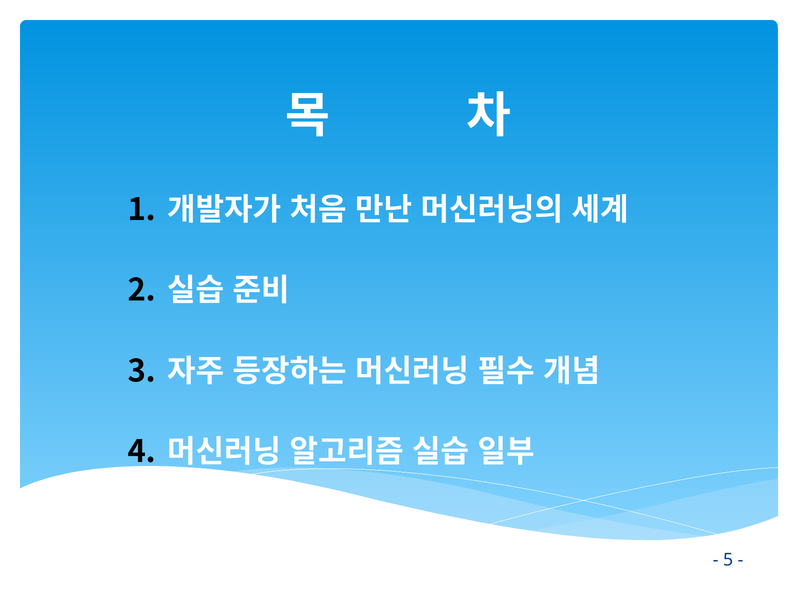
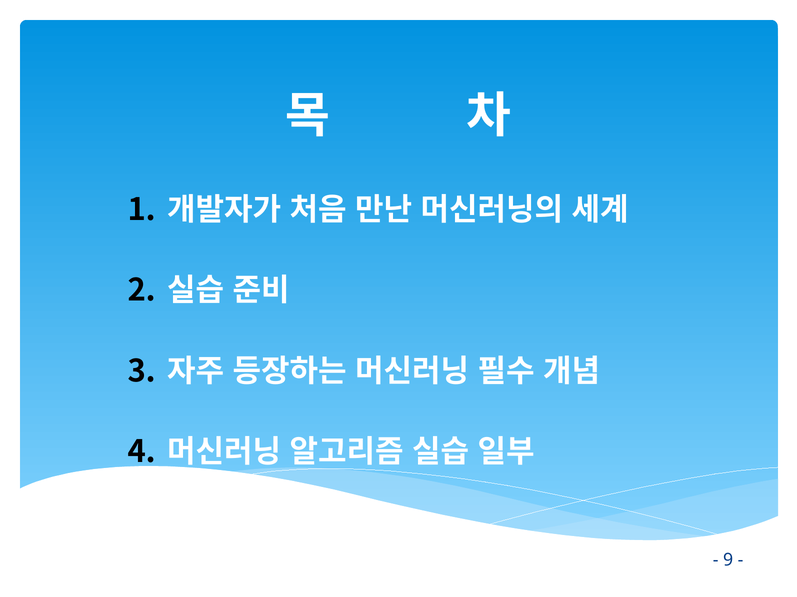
5: 5 -> 9
